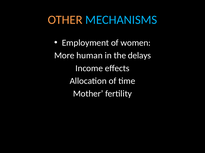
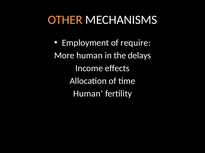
MECHANISMS colour: light blue -> white
women: women -> require
Mother at (88, 94): Mother -> Human
